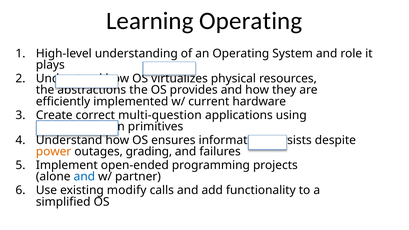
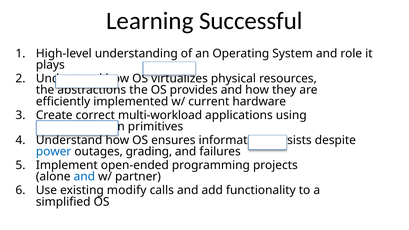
Learning Operating: Operating -> Successful
multi-question: multi-question -> multi-workload
power colour: orange -> blue
